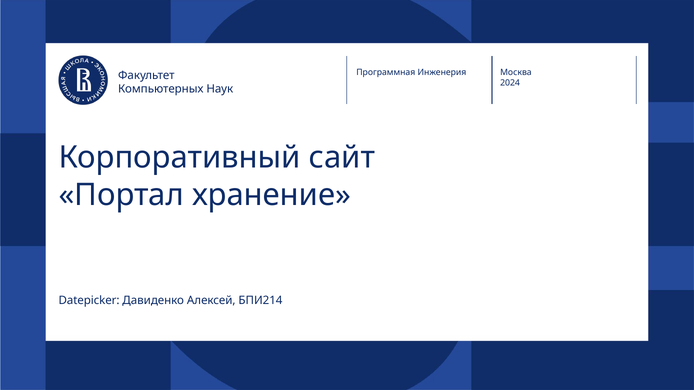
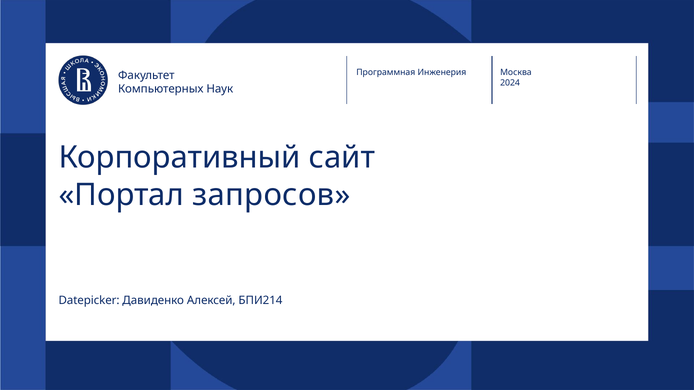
хранение: хранение -> запросов
